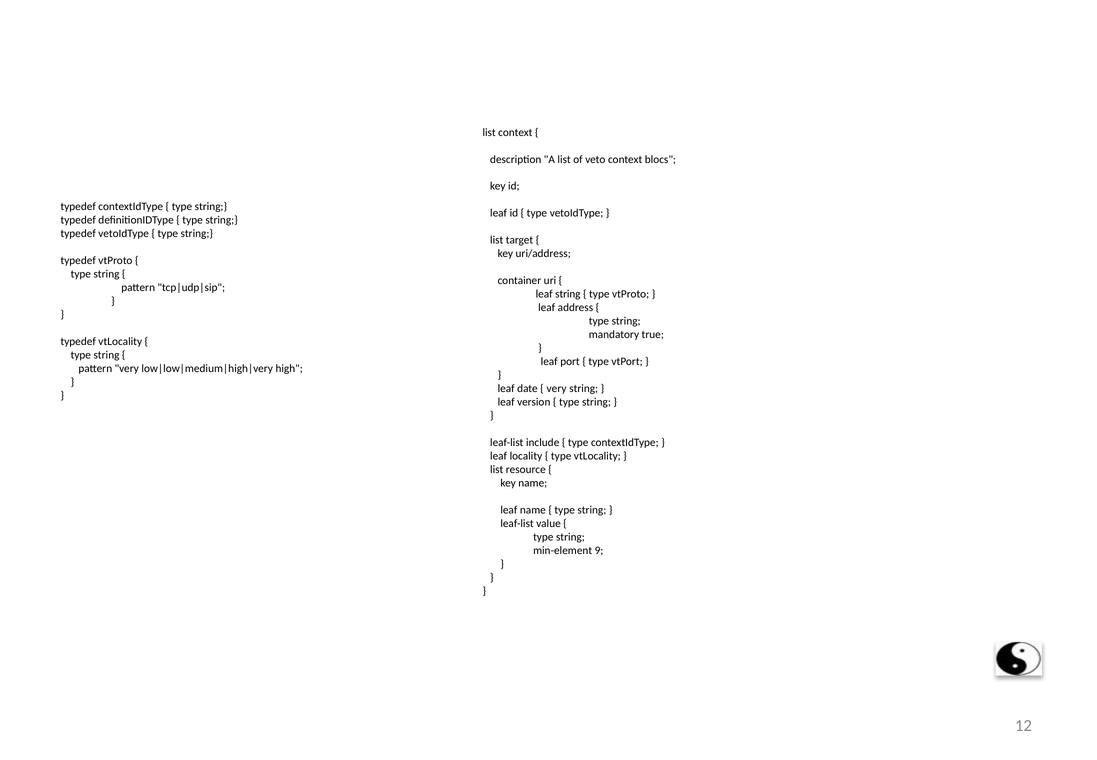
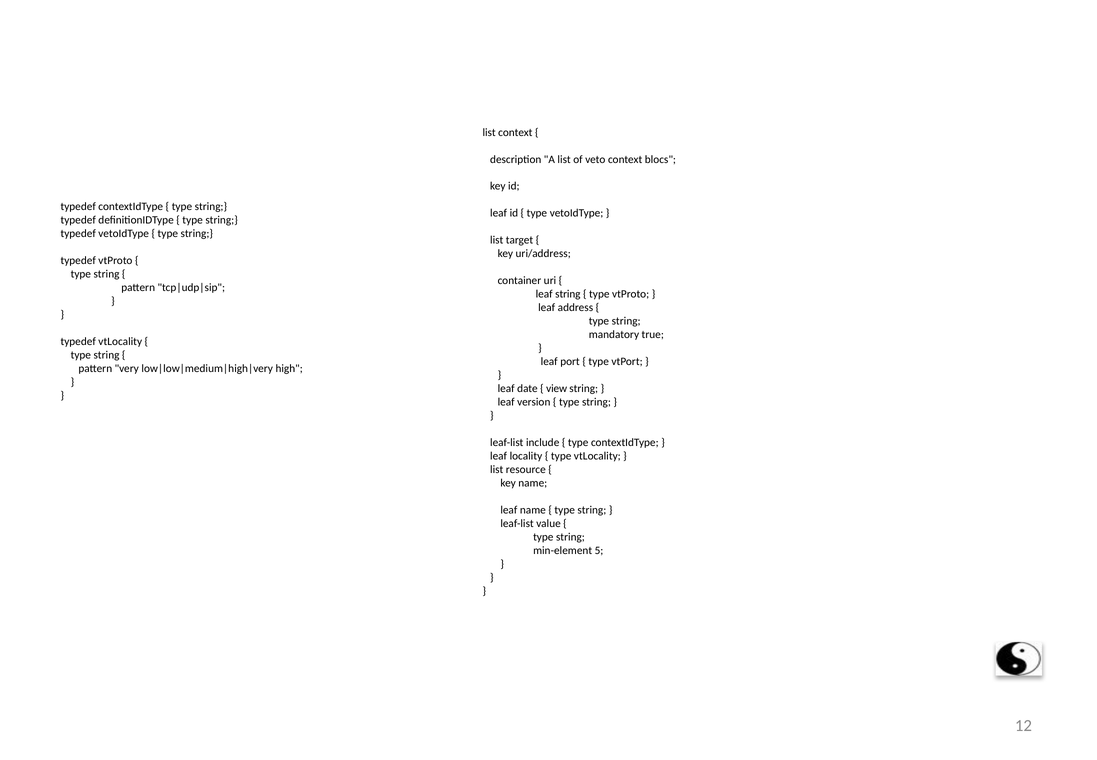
very at (557, 388): very -> view
9: 9 -> 5
